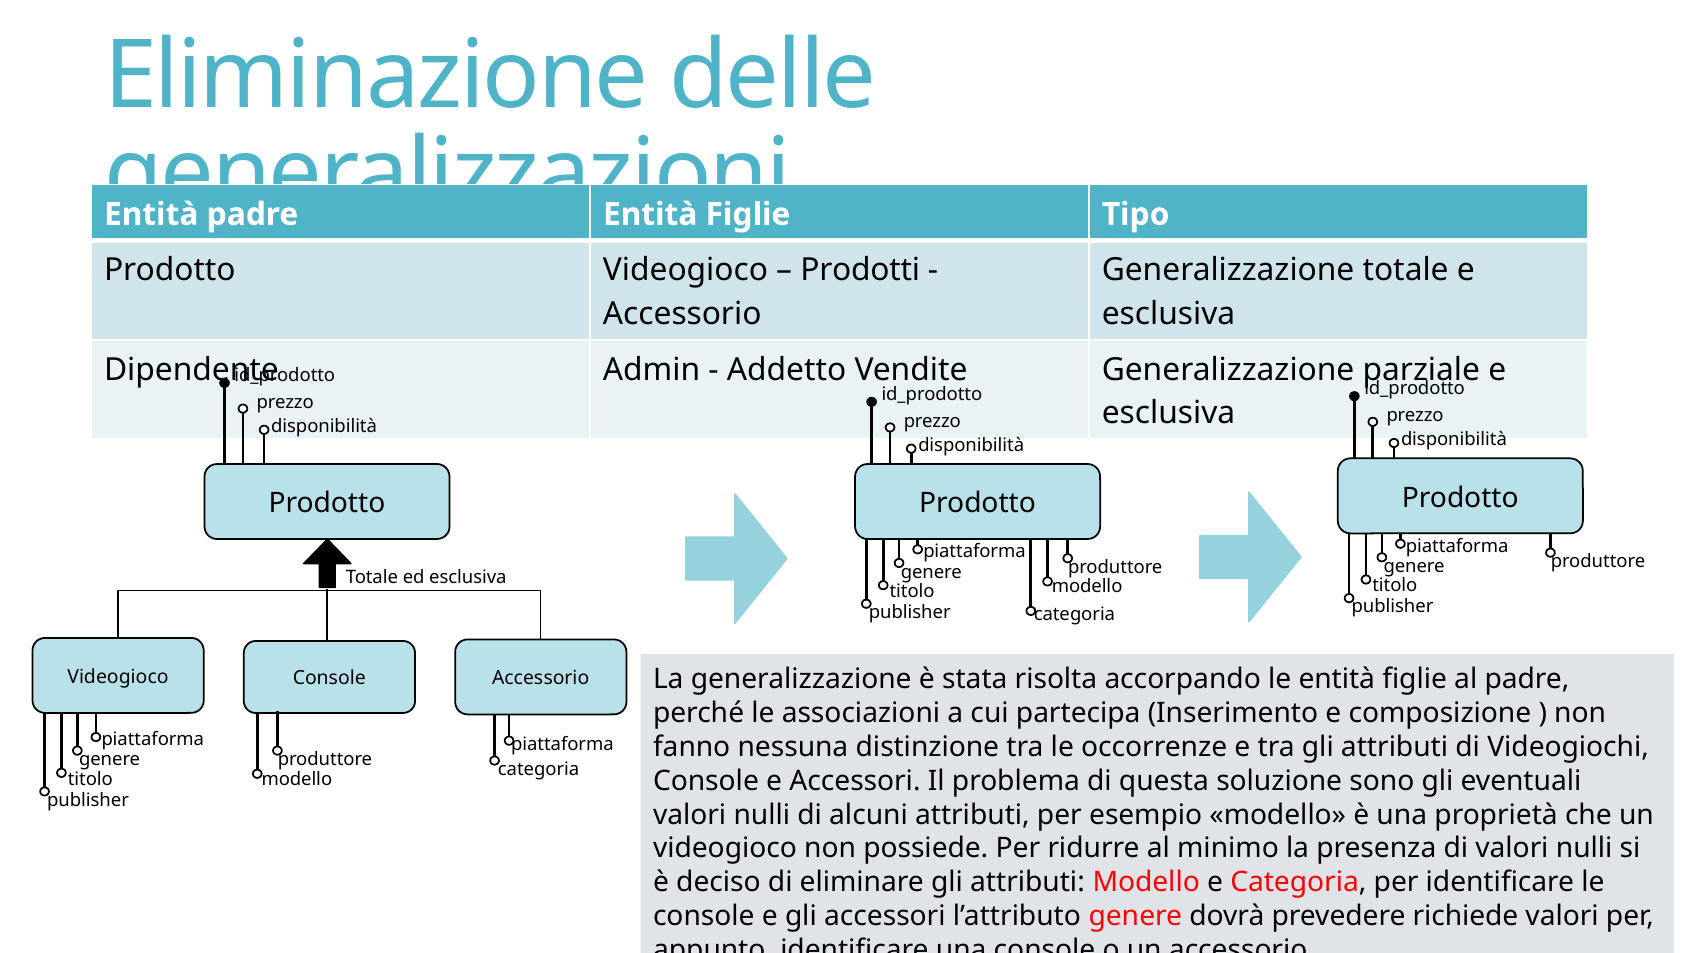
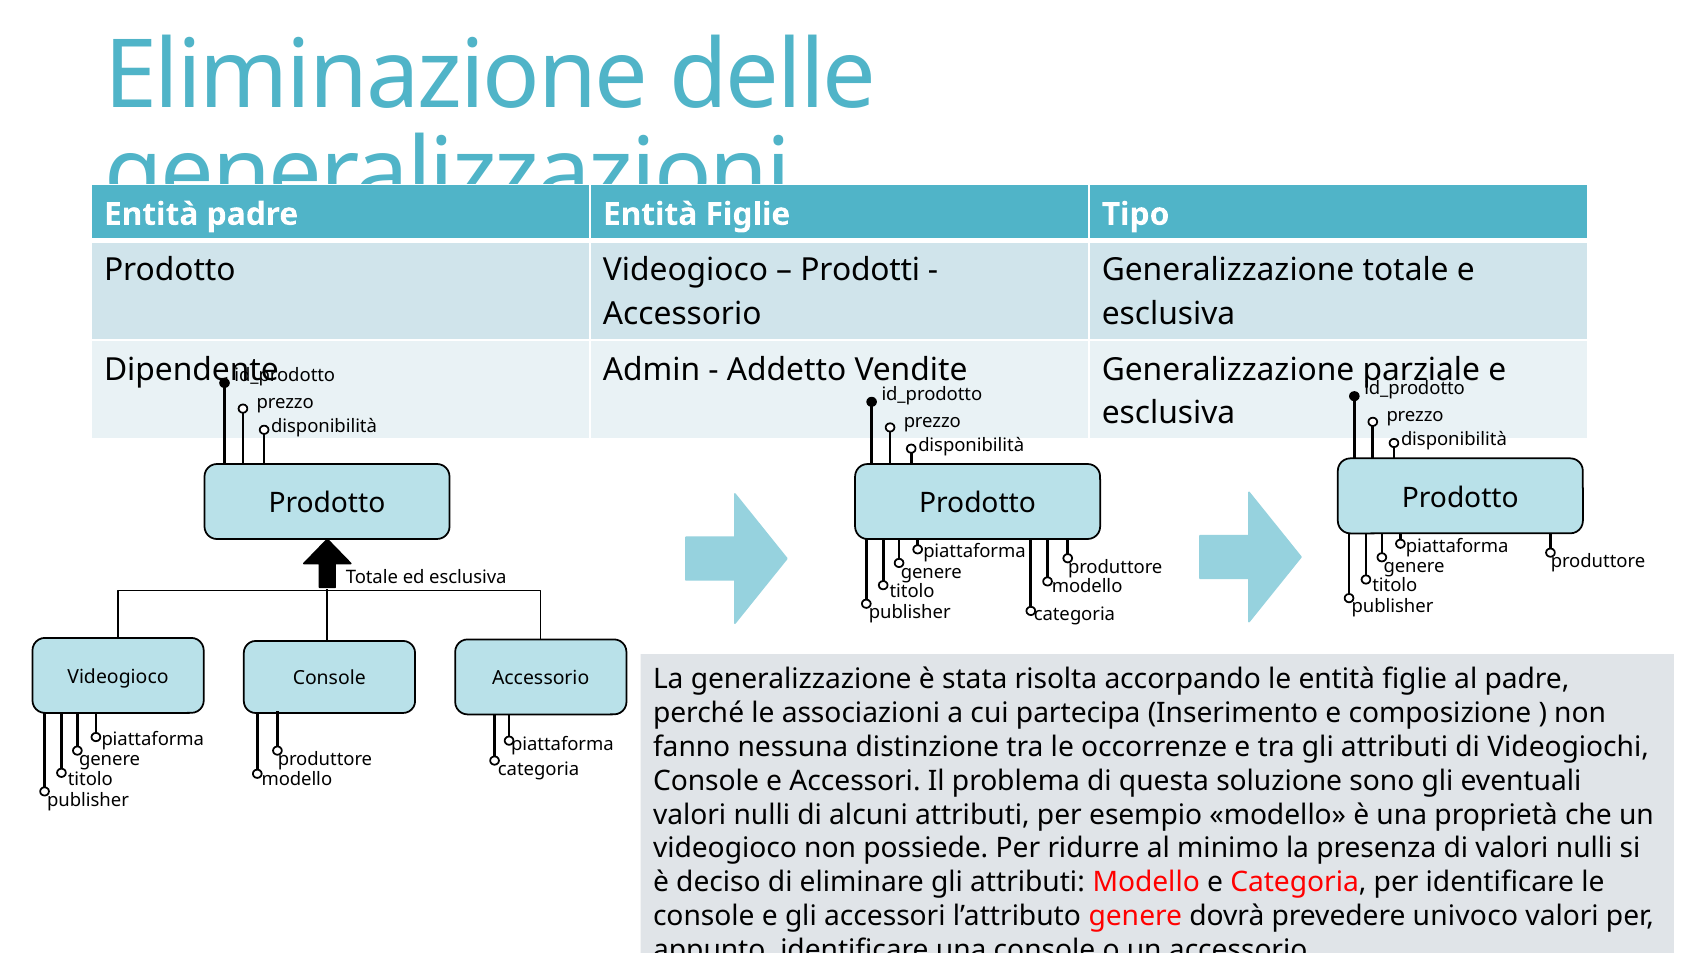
richiede: richiede -> univoco
